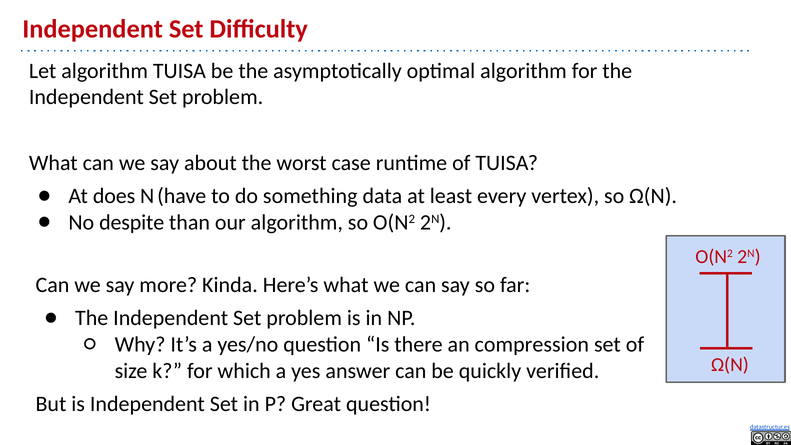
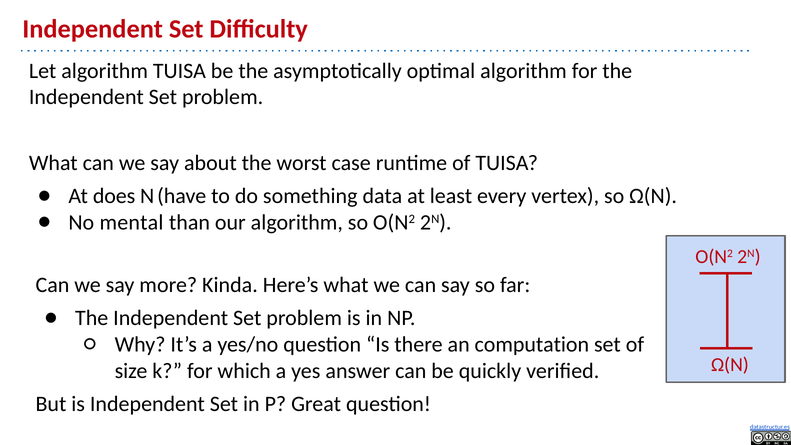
despite: despite -> mental
compression: compression -> computation
